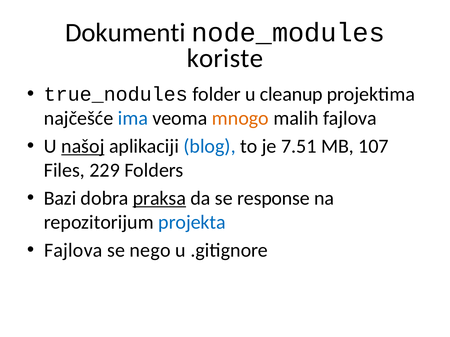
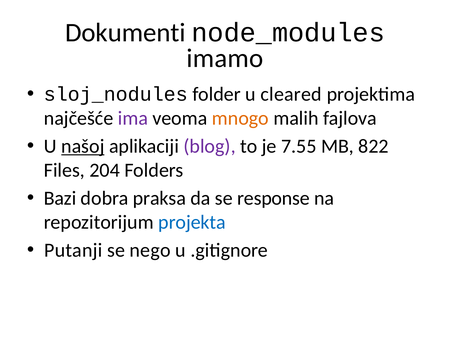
koriste: koriste -> imamo
true_nodules: true_nodules -> sloj_nodules
cleanup: cleanup -> cleared
ima colour: blue -> purple
blog colour: blue -> purple
7.51: 7.51 -> 7.55
107: 107 -> 822
229: 229 -> 204
praksa underline: present -> none
Fajlova at (73, 251): Fajlova -> Putanji
